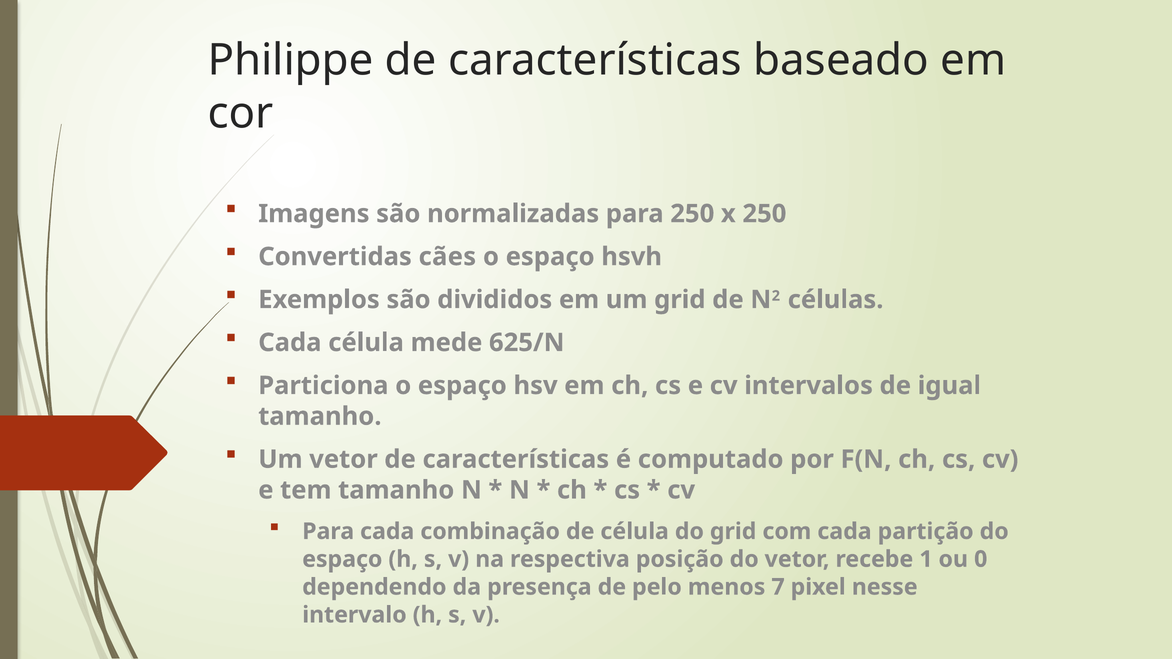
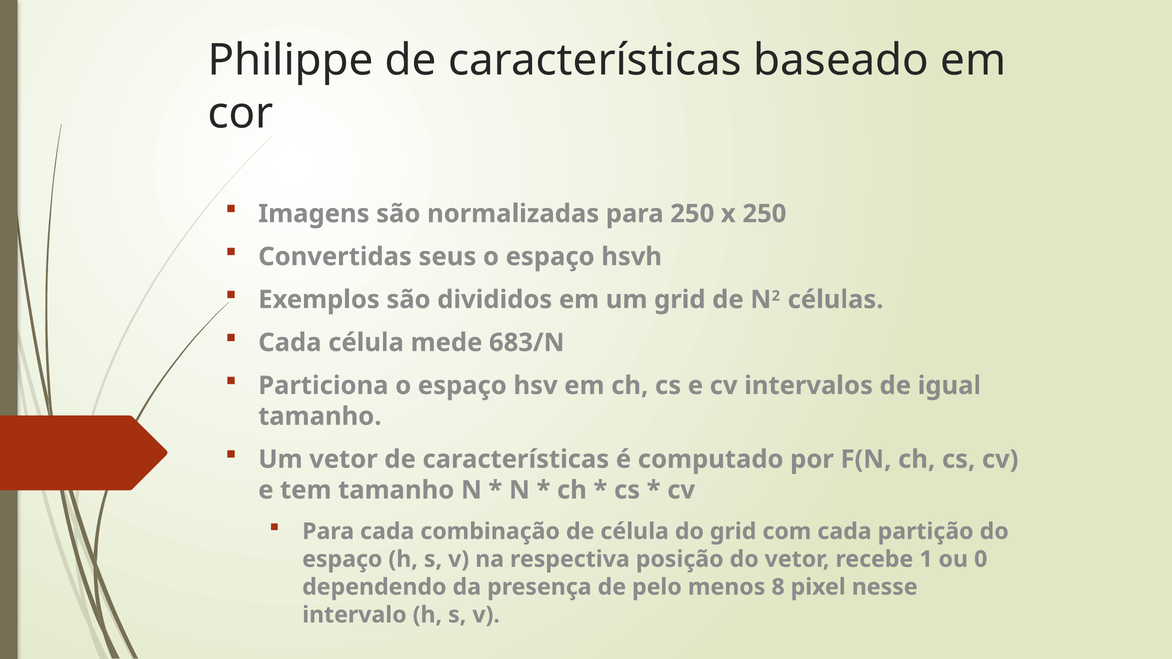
cães: cães -> seus
625/N: 625/N -> 683/N
7: 7 -> 8
